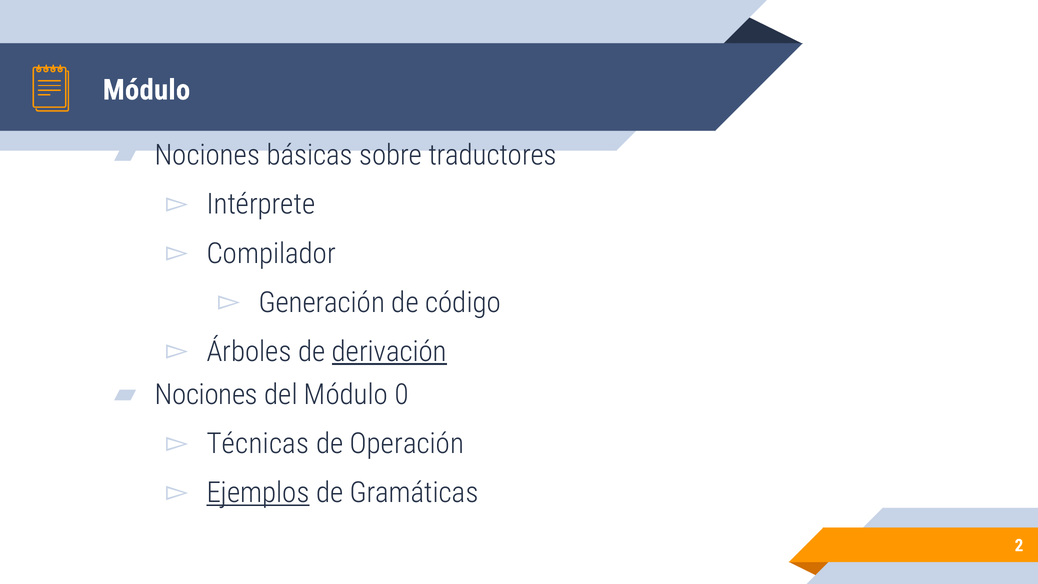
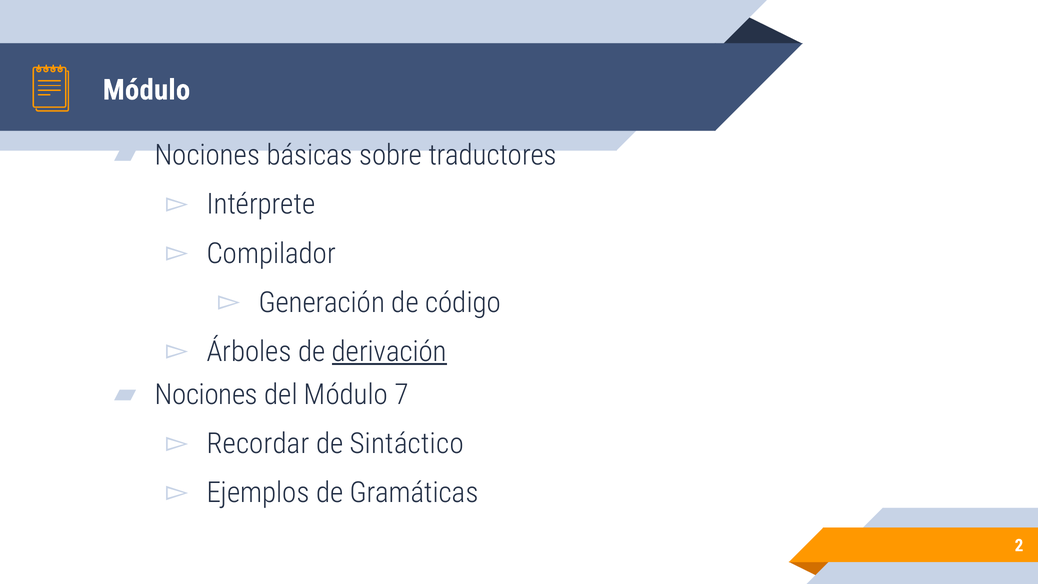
0: 0 -> 7
Técnicas: Técnicas -> Recordar
Operación: Operación -> Sintáctico
Ejemplos underline: present -> none
